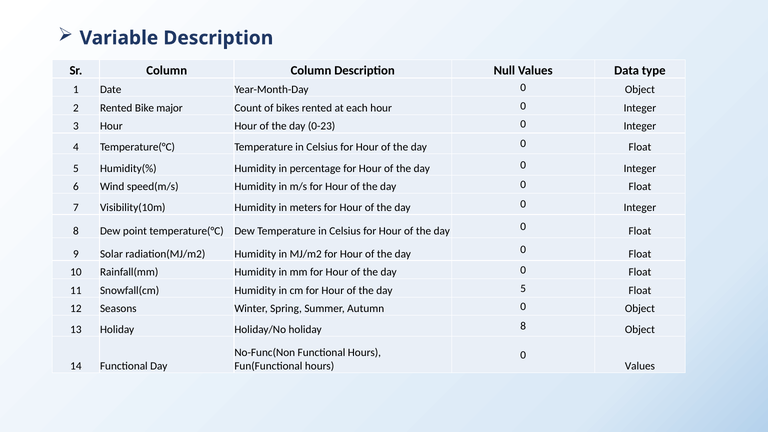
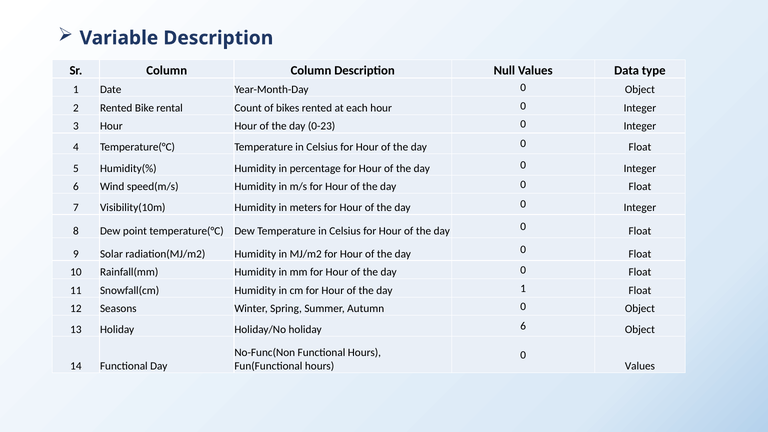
major: major -> rental
day 5: 5 -> 1
holiday 8: 8 -> 6
